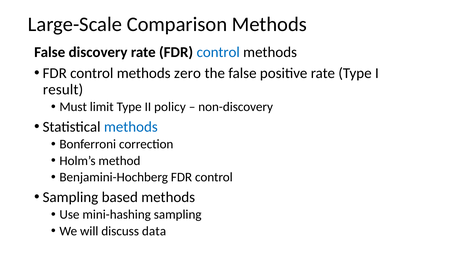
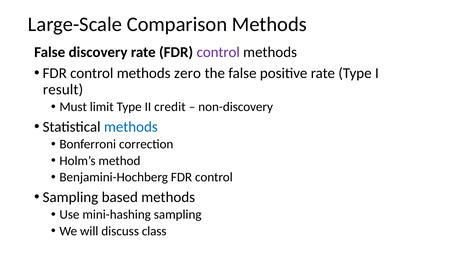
control at (218, 52) colour: blue -> purple
policy: policy -> credit
data: data -> class
